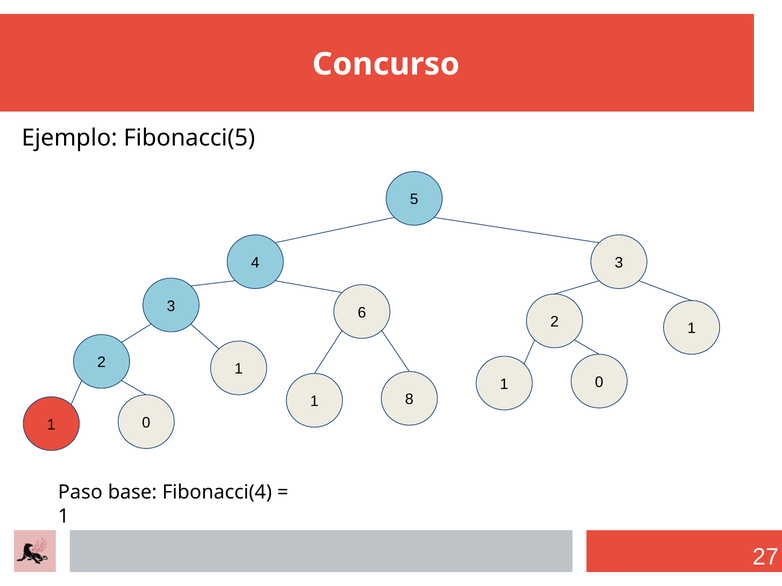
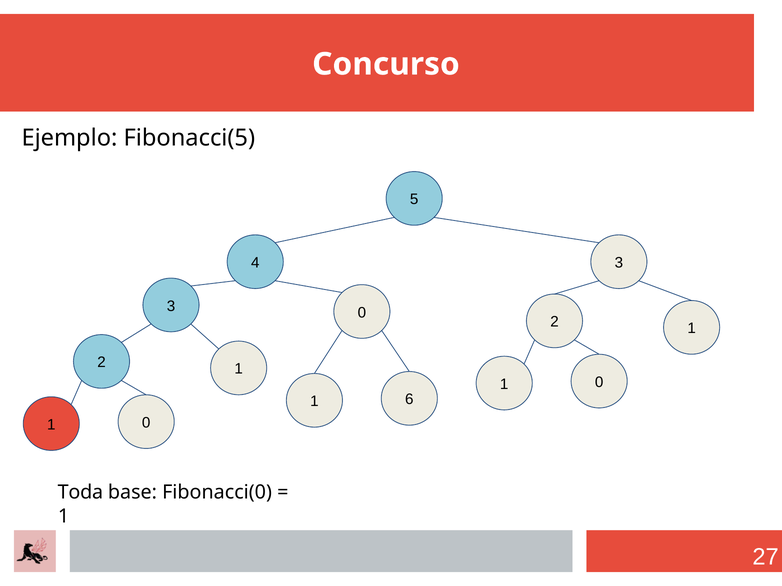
3 6: 6 -> 0
8: 8 -> 6
Paso: Paso -> Toda
Fibonacci(4: Fibonacci(4 -> Fibonacci(0
